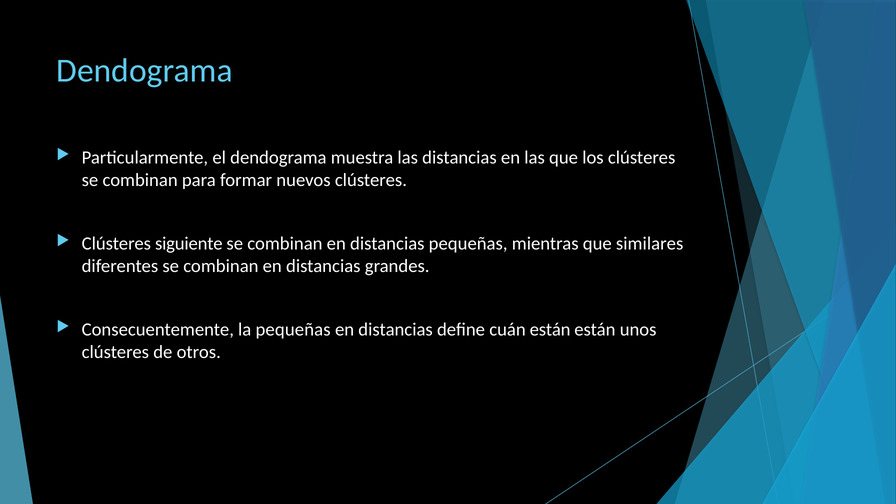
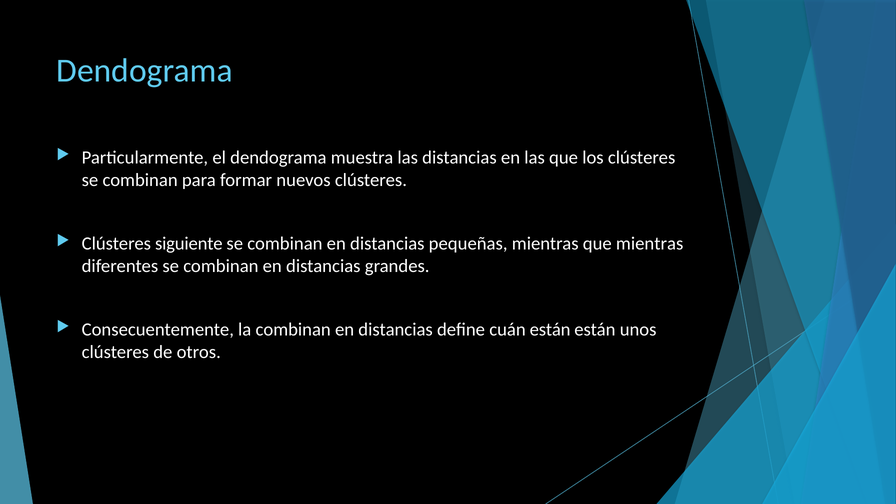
que similares: similares -> mientras
la pequeñas: pequeñas -> combinan
